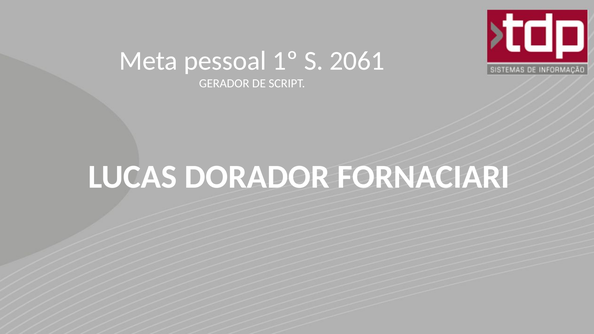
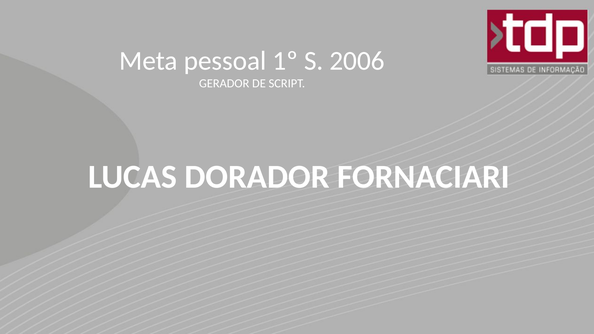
2061: 2061 -> 2006
